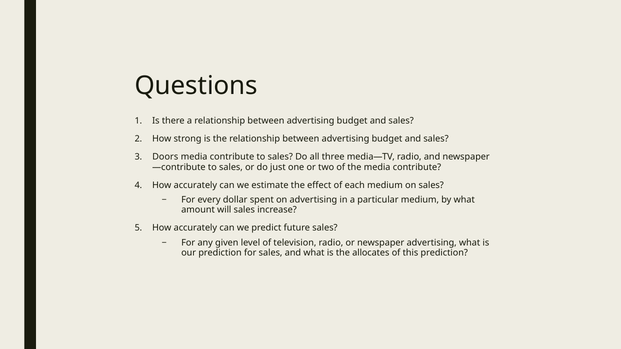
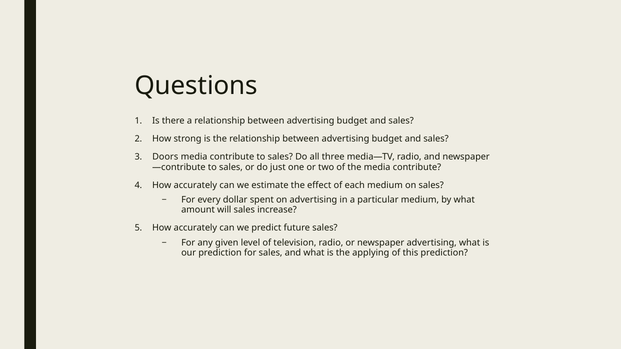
allocates: allocates -> applying
